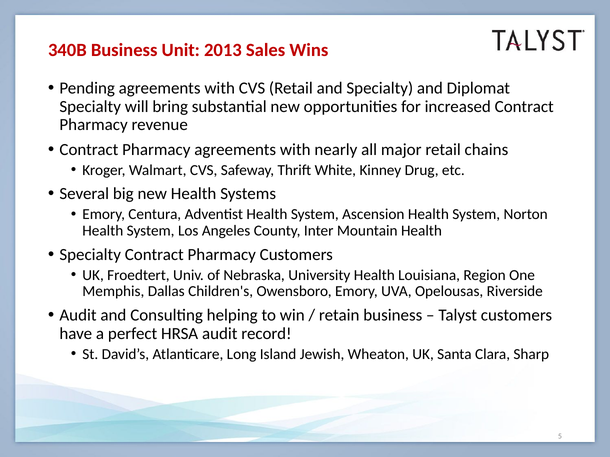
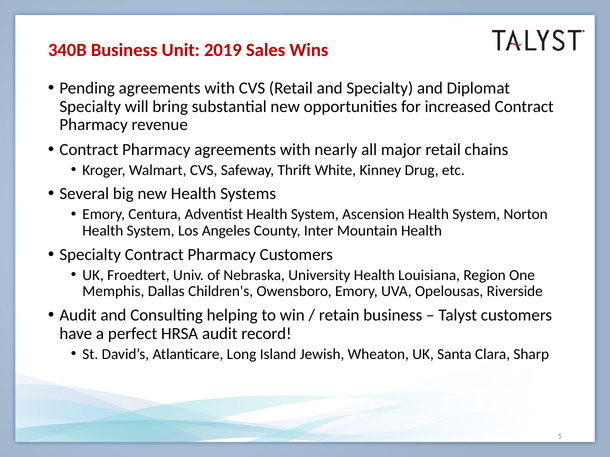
2013: 2013 -> 2019
